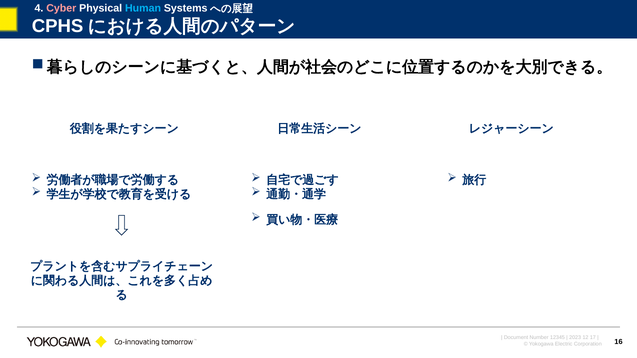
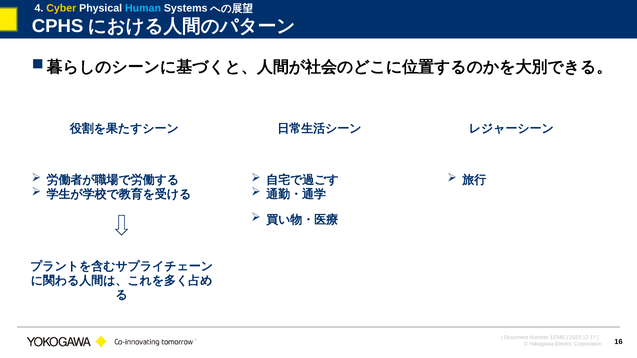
Cyber colour: pink -> yellow
